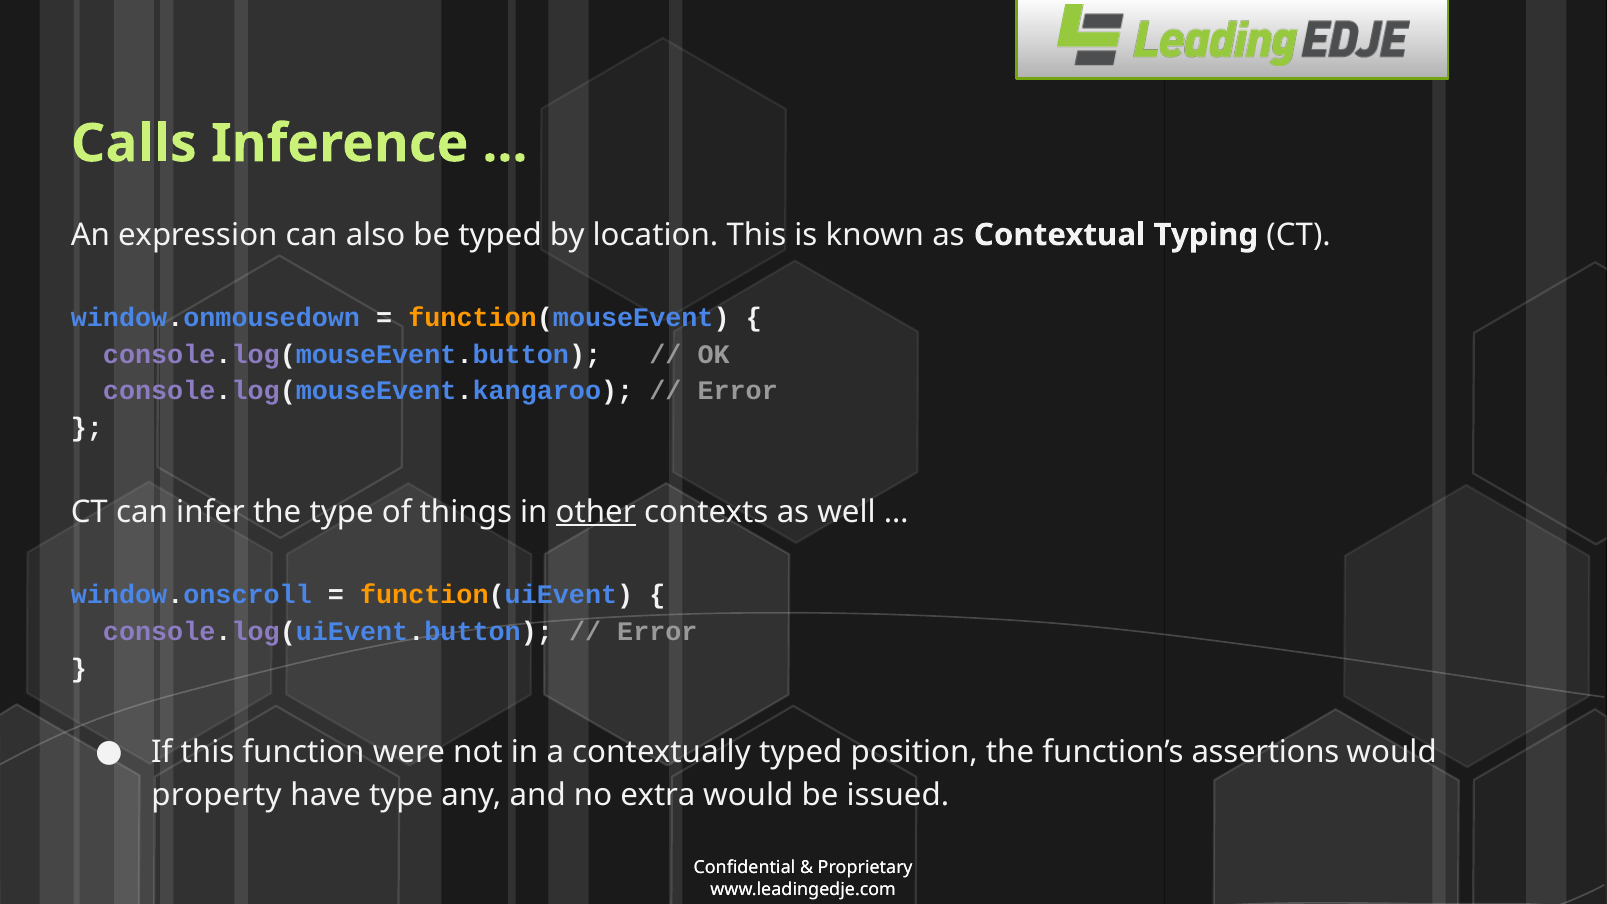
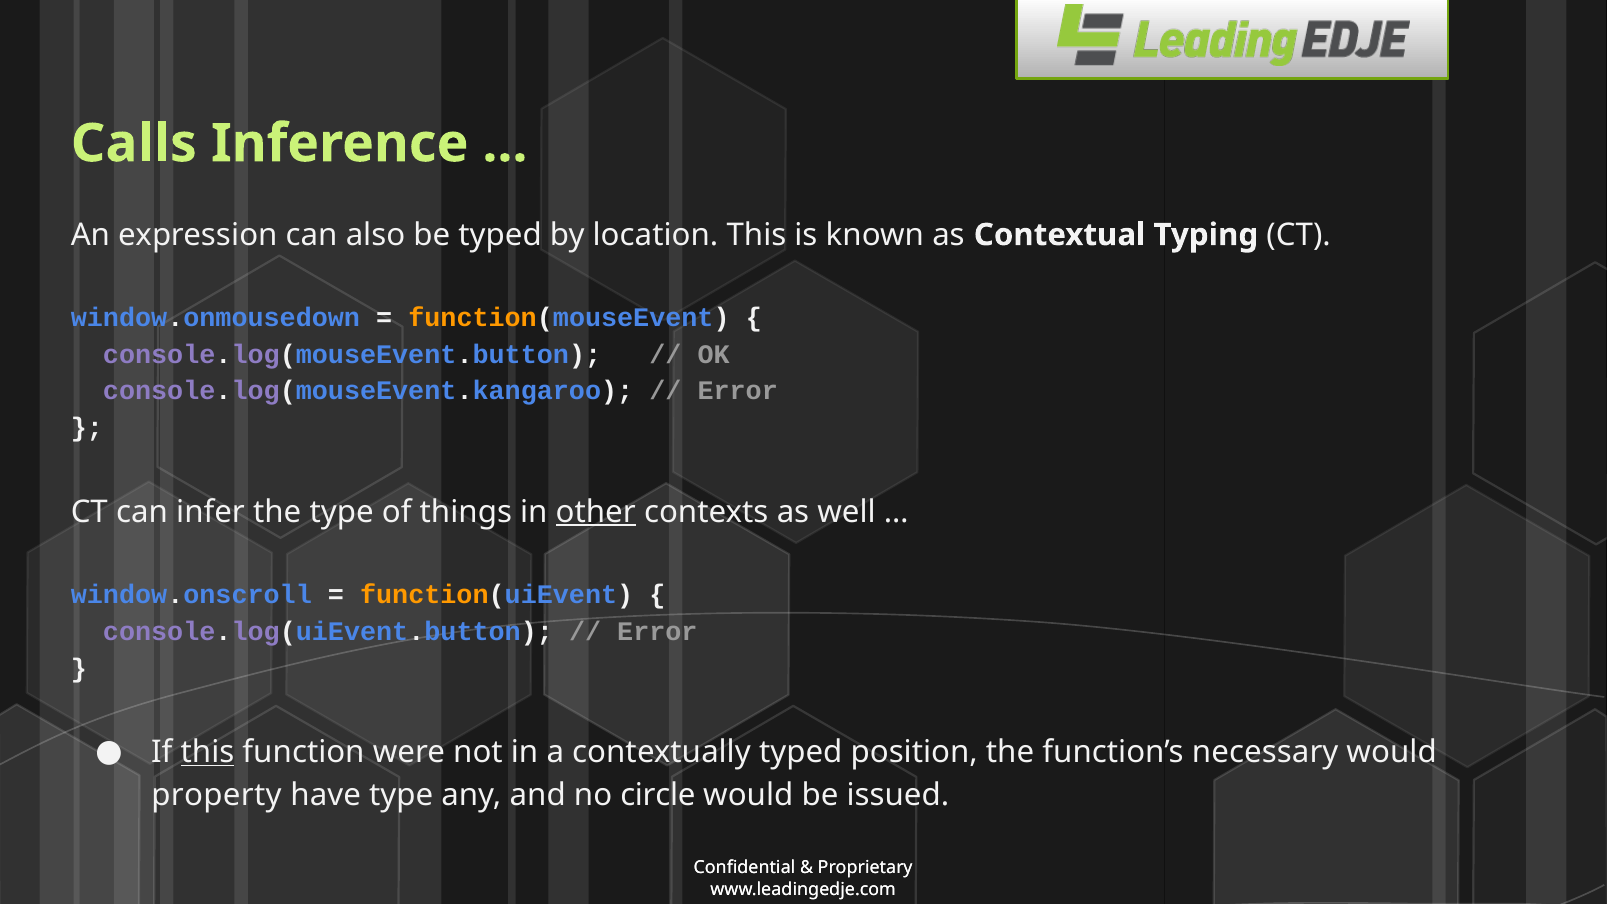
this at (208, 752) underline: none -> present
assertions: assertions -> necessary
extra: extra -> circle
